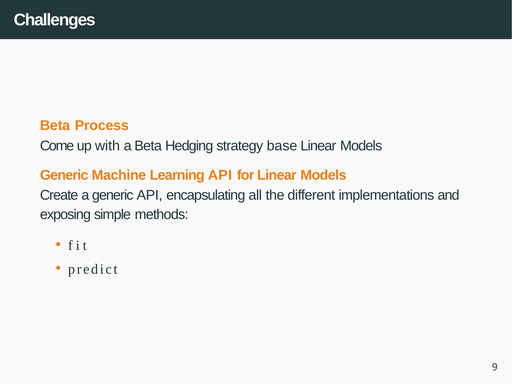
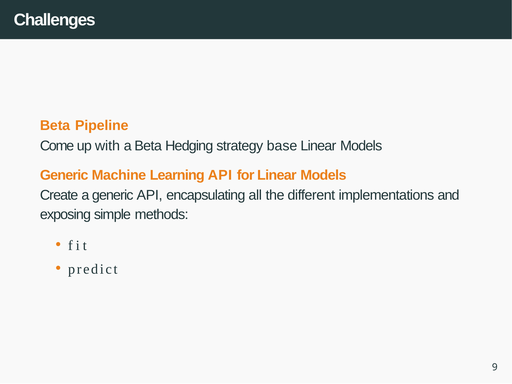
Process: Process -> Pipeline
